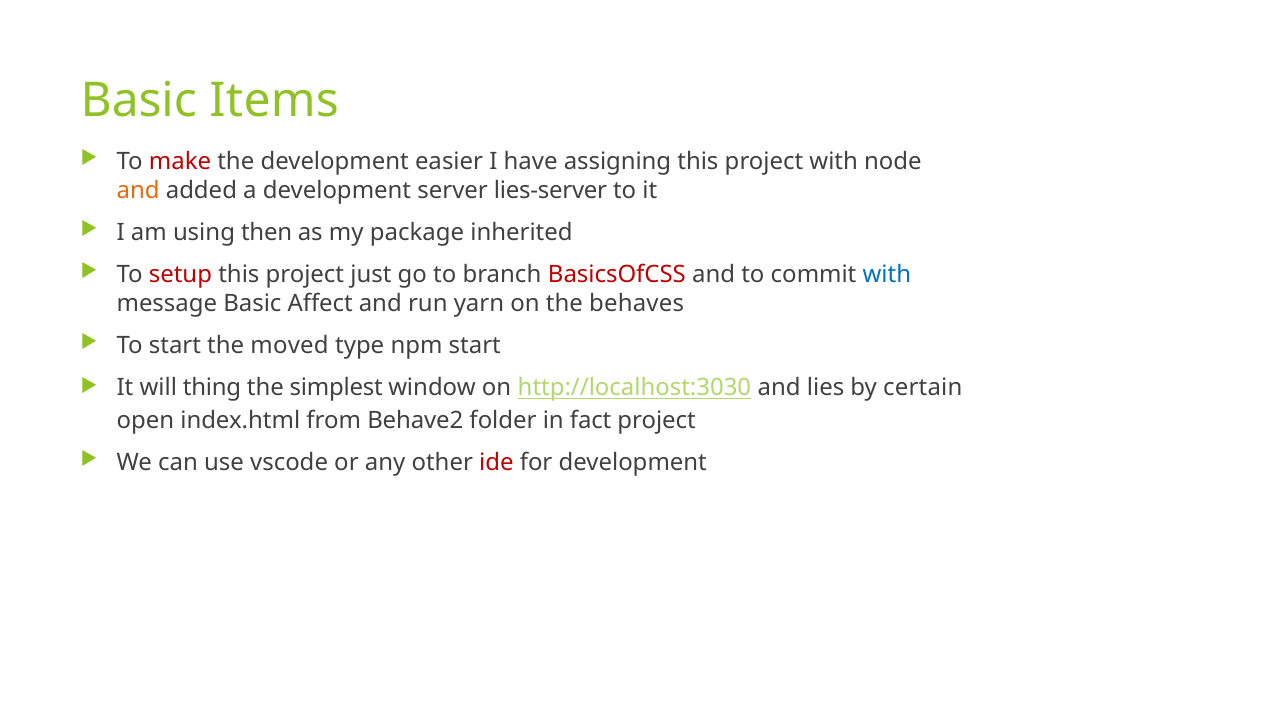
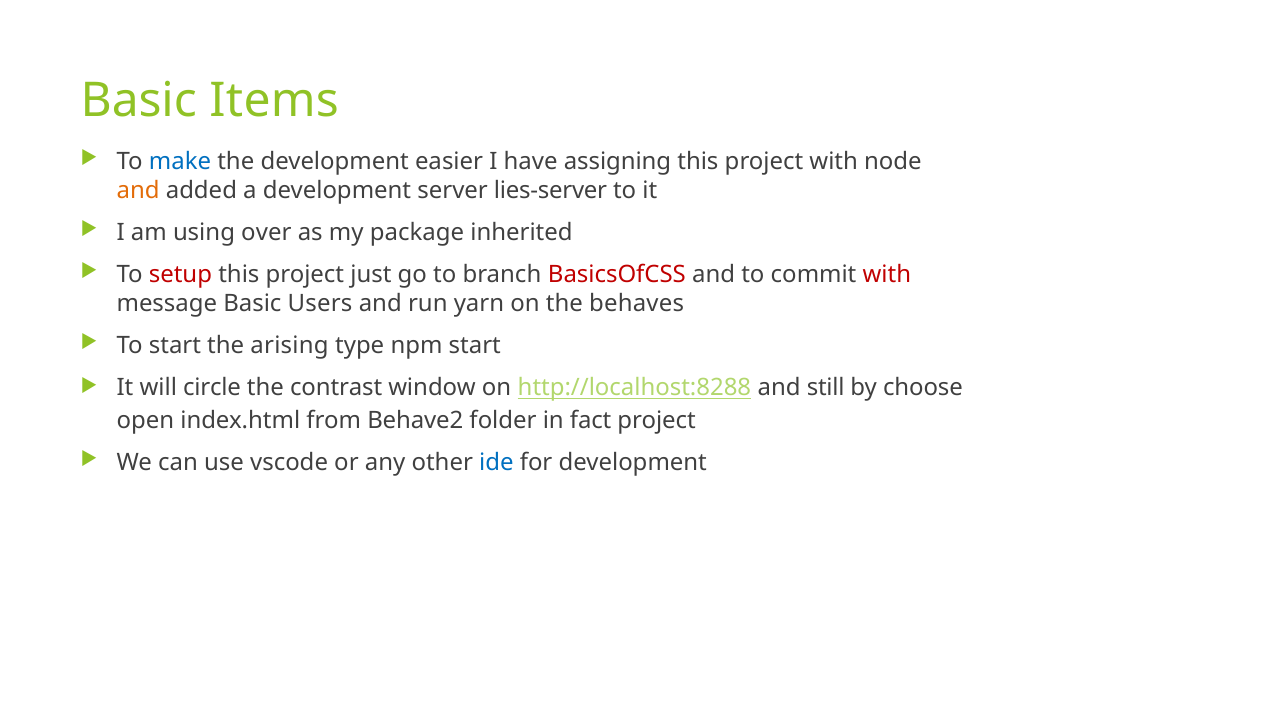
make colour: red -> blue
then: then -> over
with at (887, 275) colour: blue -> red
Affect: Affect -> Users
moved: moved -> arising
thing: thing -> circle
simplest: simplest -> contrast
http://localhost:3030: http://localhost:3030 -> http://localhost:8288
lies: lies -> still
certain: certain -> choose
ide colour: red -> blue
